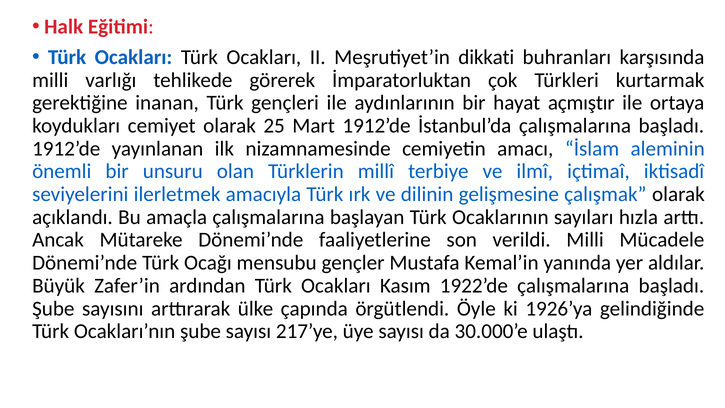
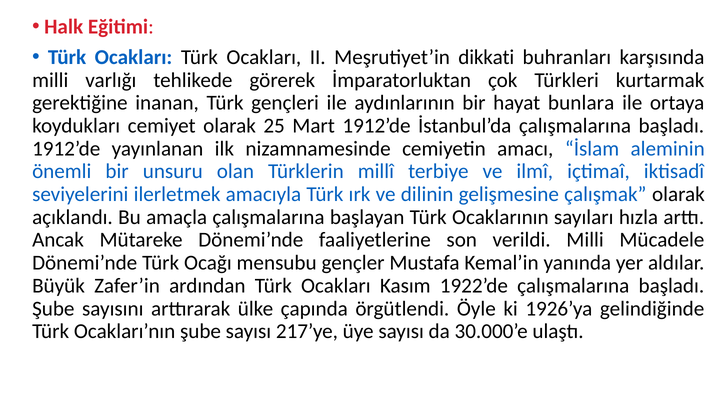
açmıştır: açmıştır -> bunlara
